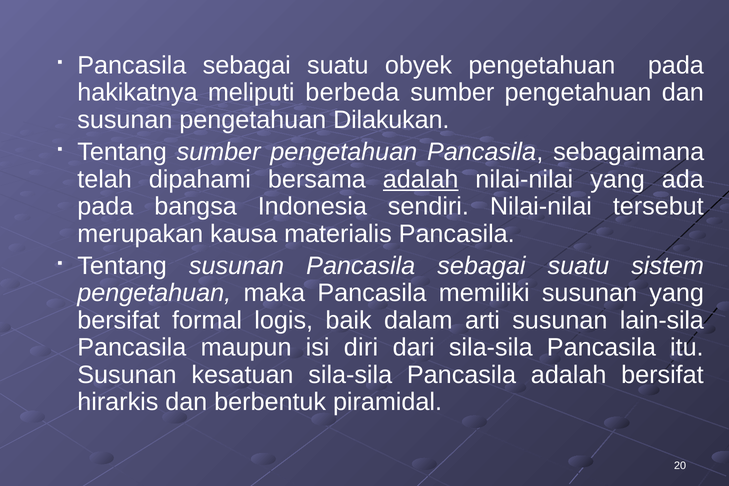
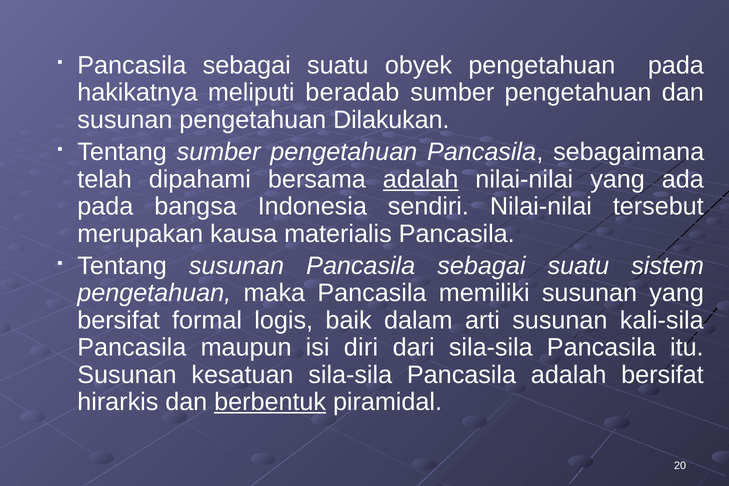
berbeda: berbeda -> beradab
lain-sila: lain-sila -> kali-sila
berbentuk underline: none -> present
